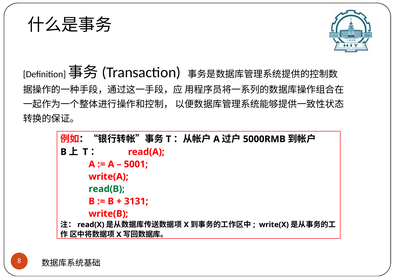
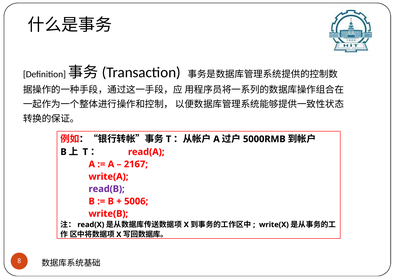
5001: 5001 -> 2167
read(B colour: green -> purple
3131: 3131 -> 5006
